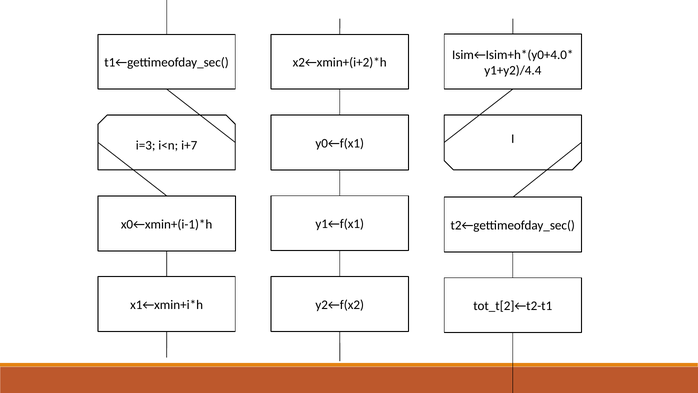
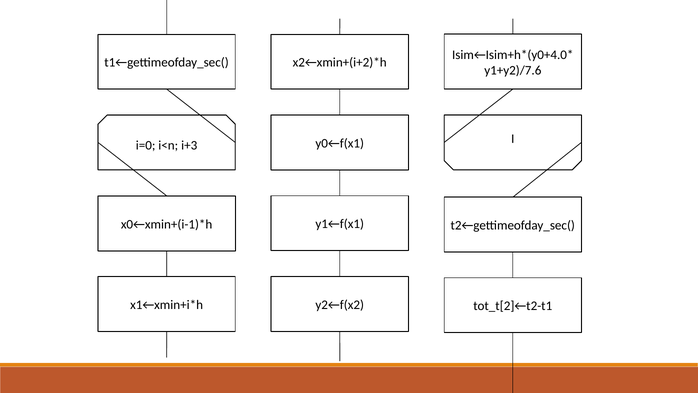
y1+y2)/4.4: y1+y2)/4.4 -> y1+y2)/7.6
i=3: i=3 -> i=0
i+7: i+7 -> i+3
